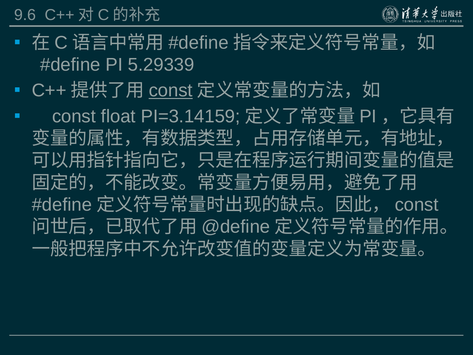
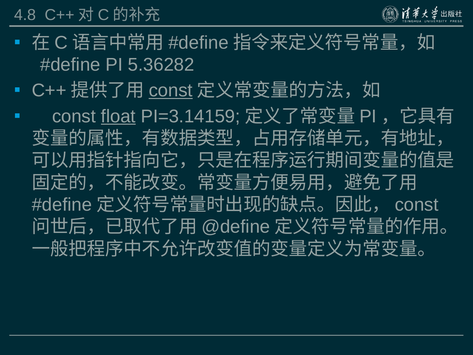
9.6: 9.6 -> 4.8
5.29339: 5.29339 -> 5.36282
float underline: none -> present
